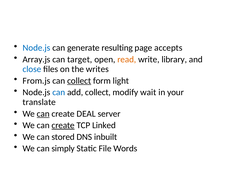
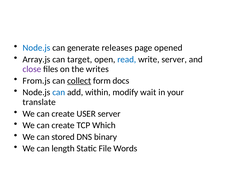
resulting: resulting -> releases
accepts: accepts -> opened
read colour: orange -> blue
write library: library -> server
close colour: blue -> purple
light: light -> docs
add collect: collect -> within
can at (43, 114) underline: present -> none
DEAL: DEAL -> USER
create at (63, 125) underline: present -> none
Linked: Linked -> Which
inbuilt: inbuilt -> binary
simply: simply -> length
